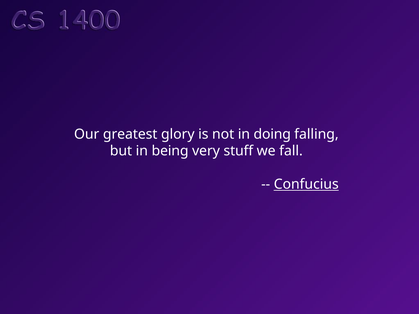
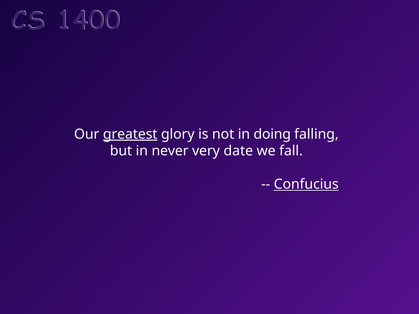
greatest underline: none -> present
being: being -> never
stuff: stuff -> date
